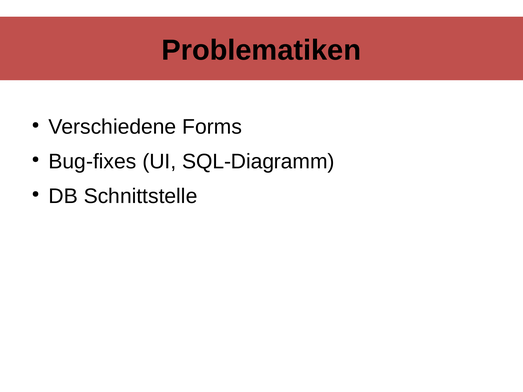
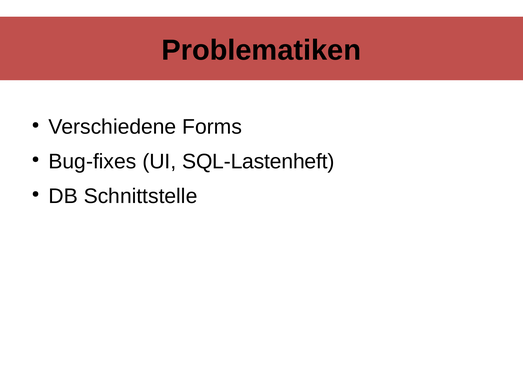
SQL-Diagramm: SQL-Diagramm -> SQL-Lastenheft
